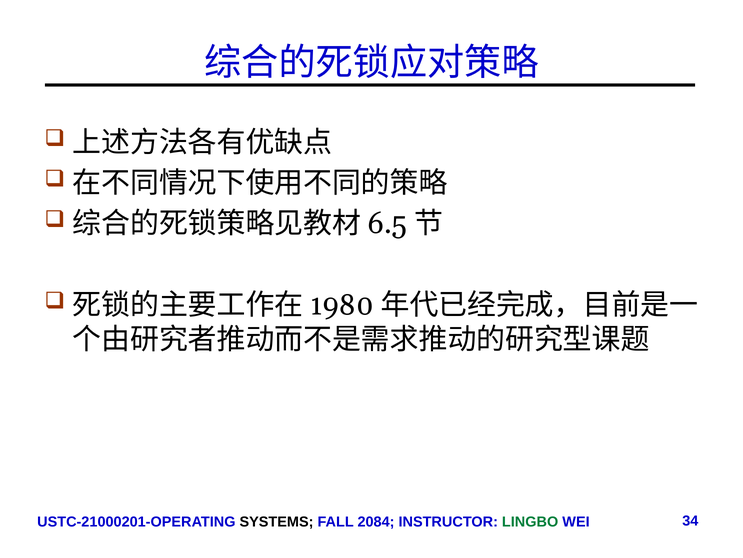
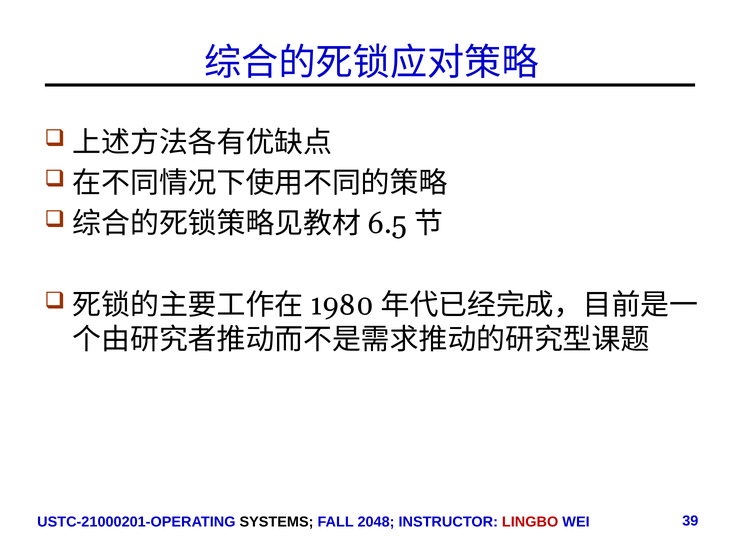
2084: 2084 -> 2048
LINGBO colour: green -> red
34: 34 -> 39
